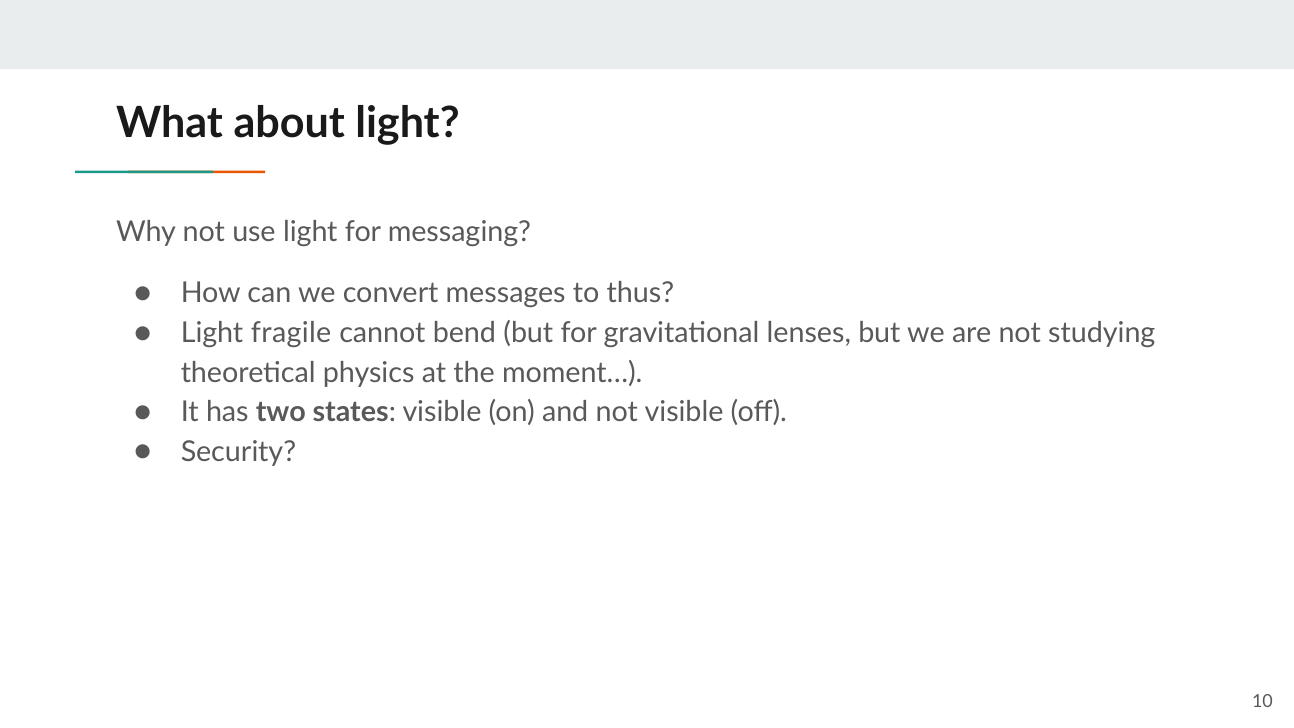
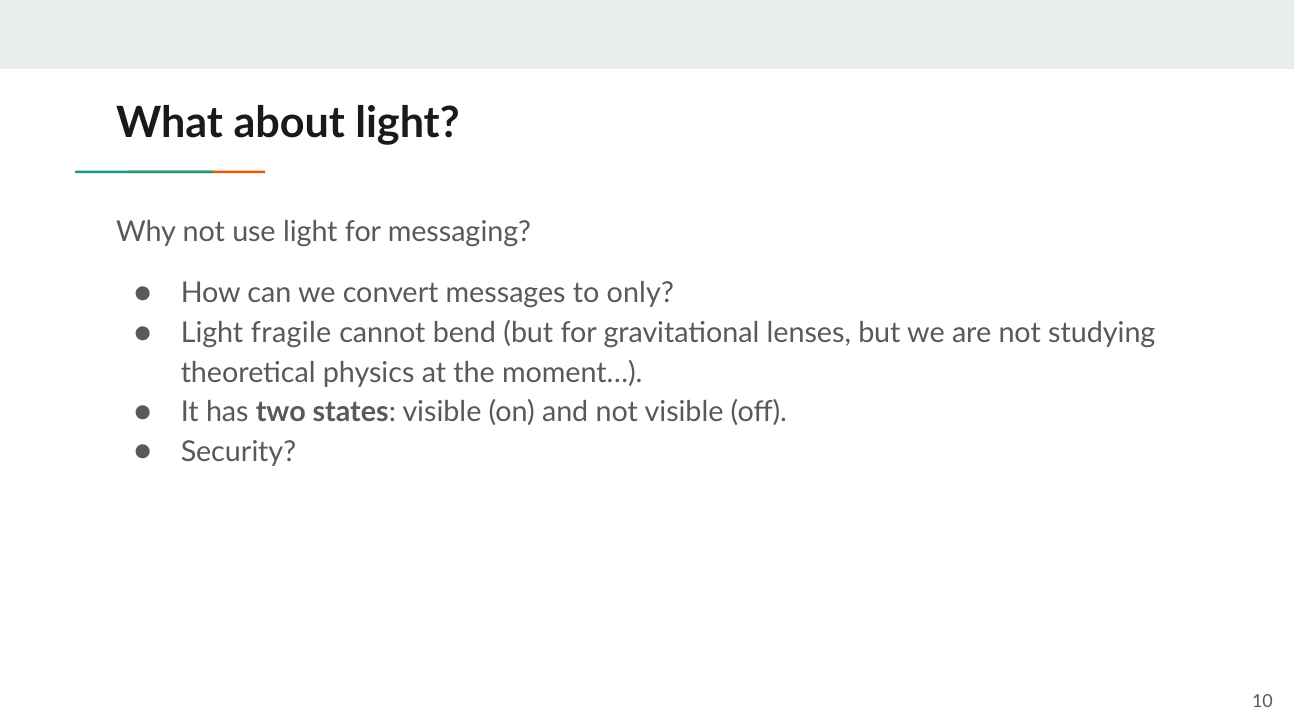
thus: thus -> only
